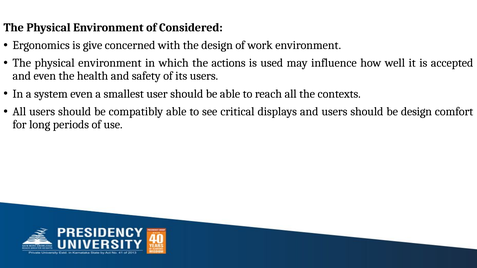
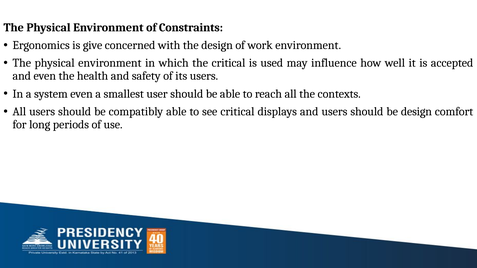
Considered: Considered -> Constraints
the actions: actions -> critical
